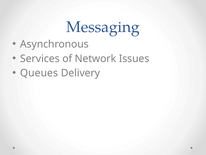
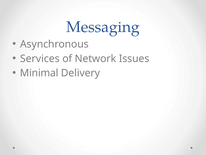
Queues: Queues -> Minimal
